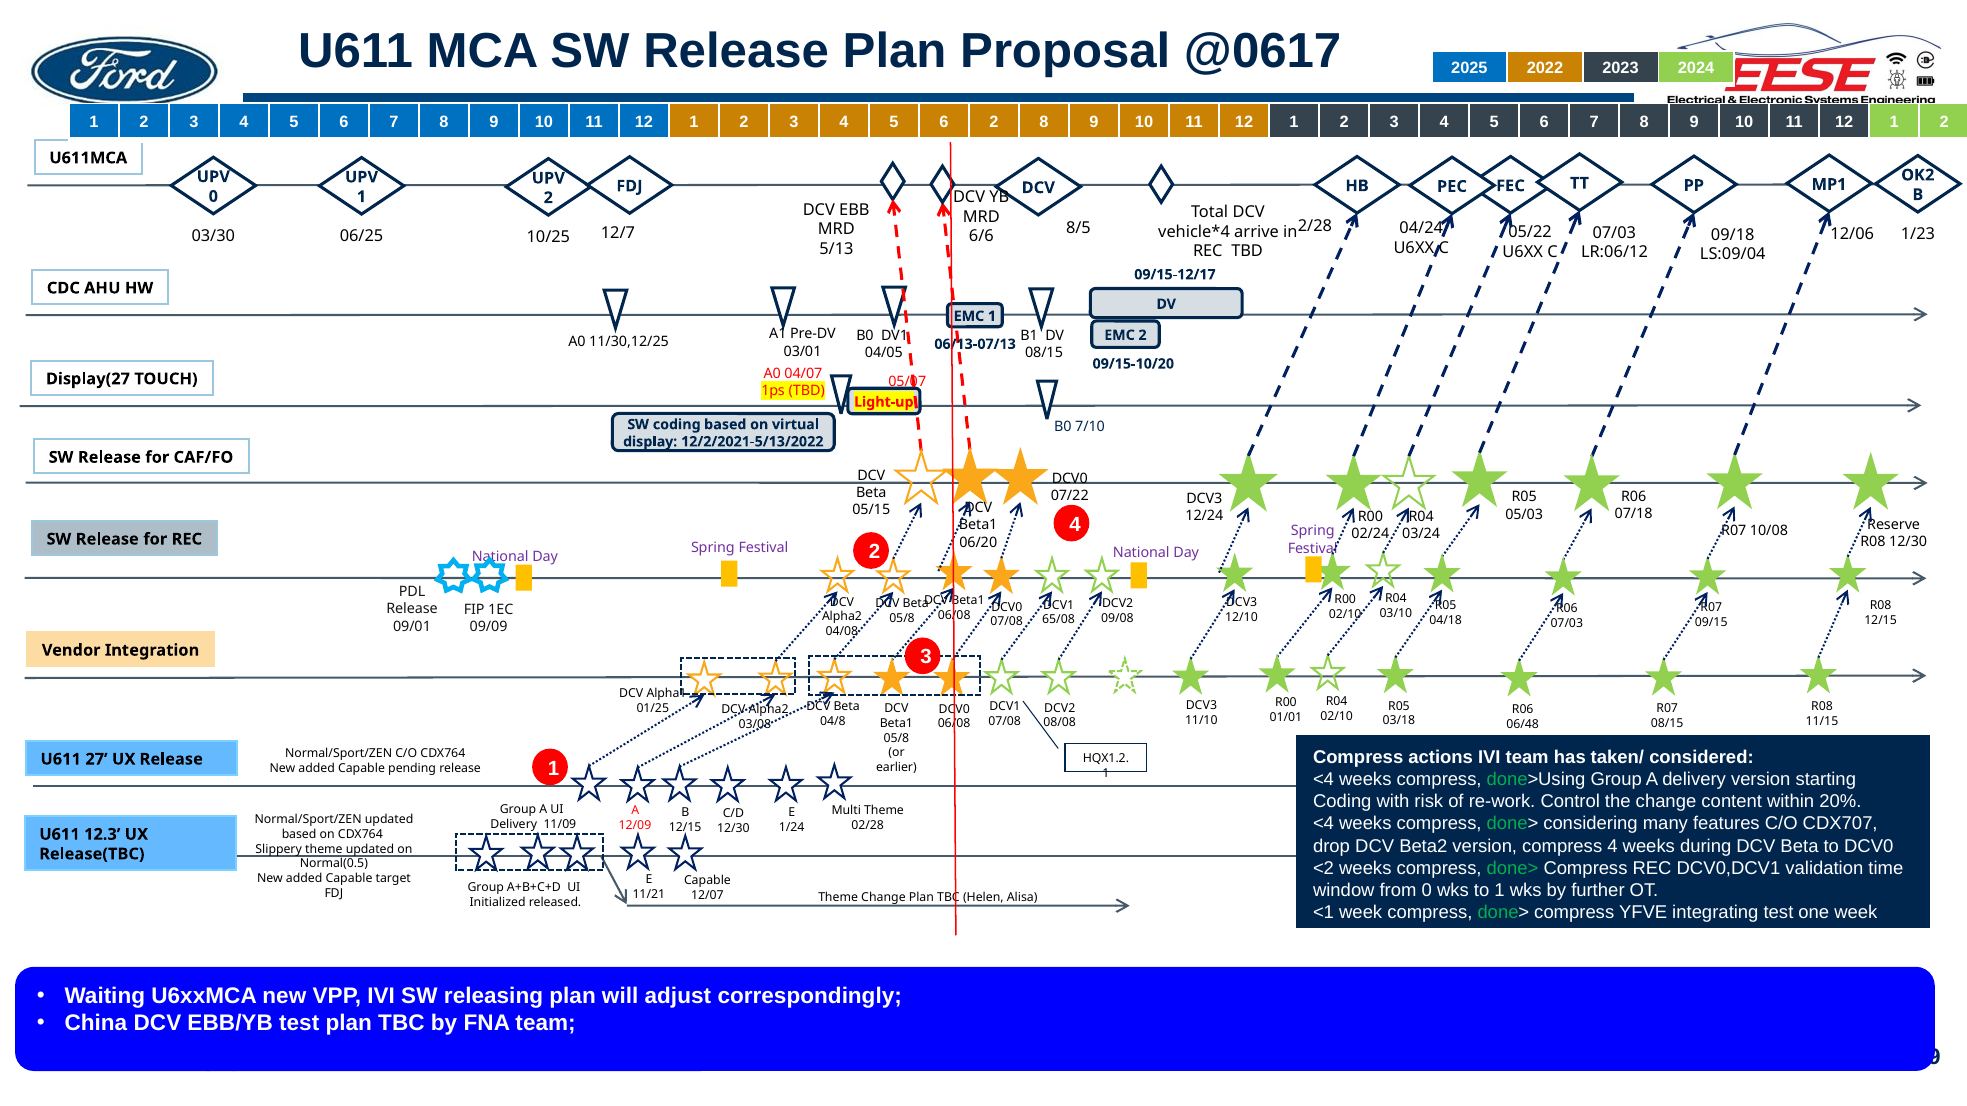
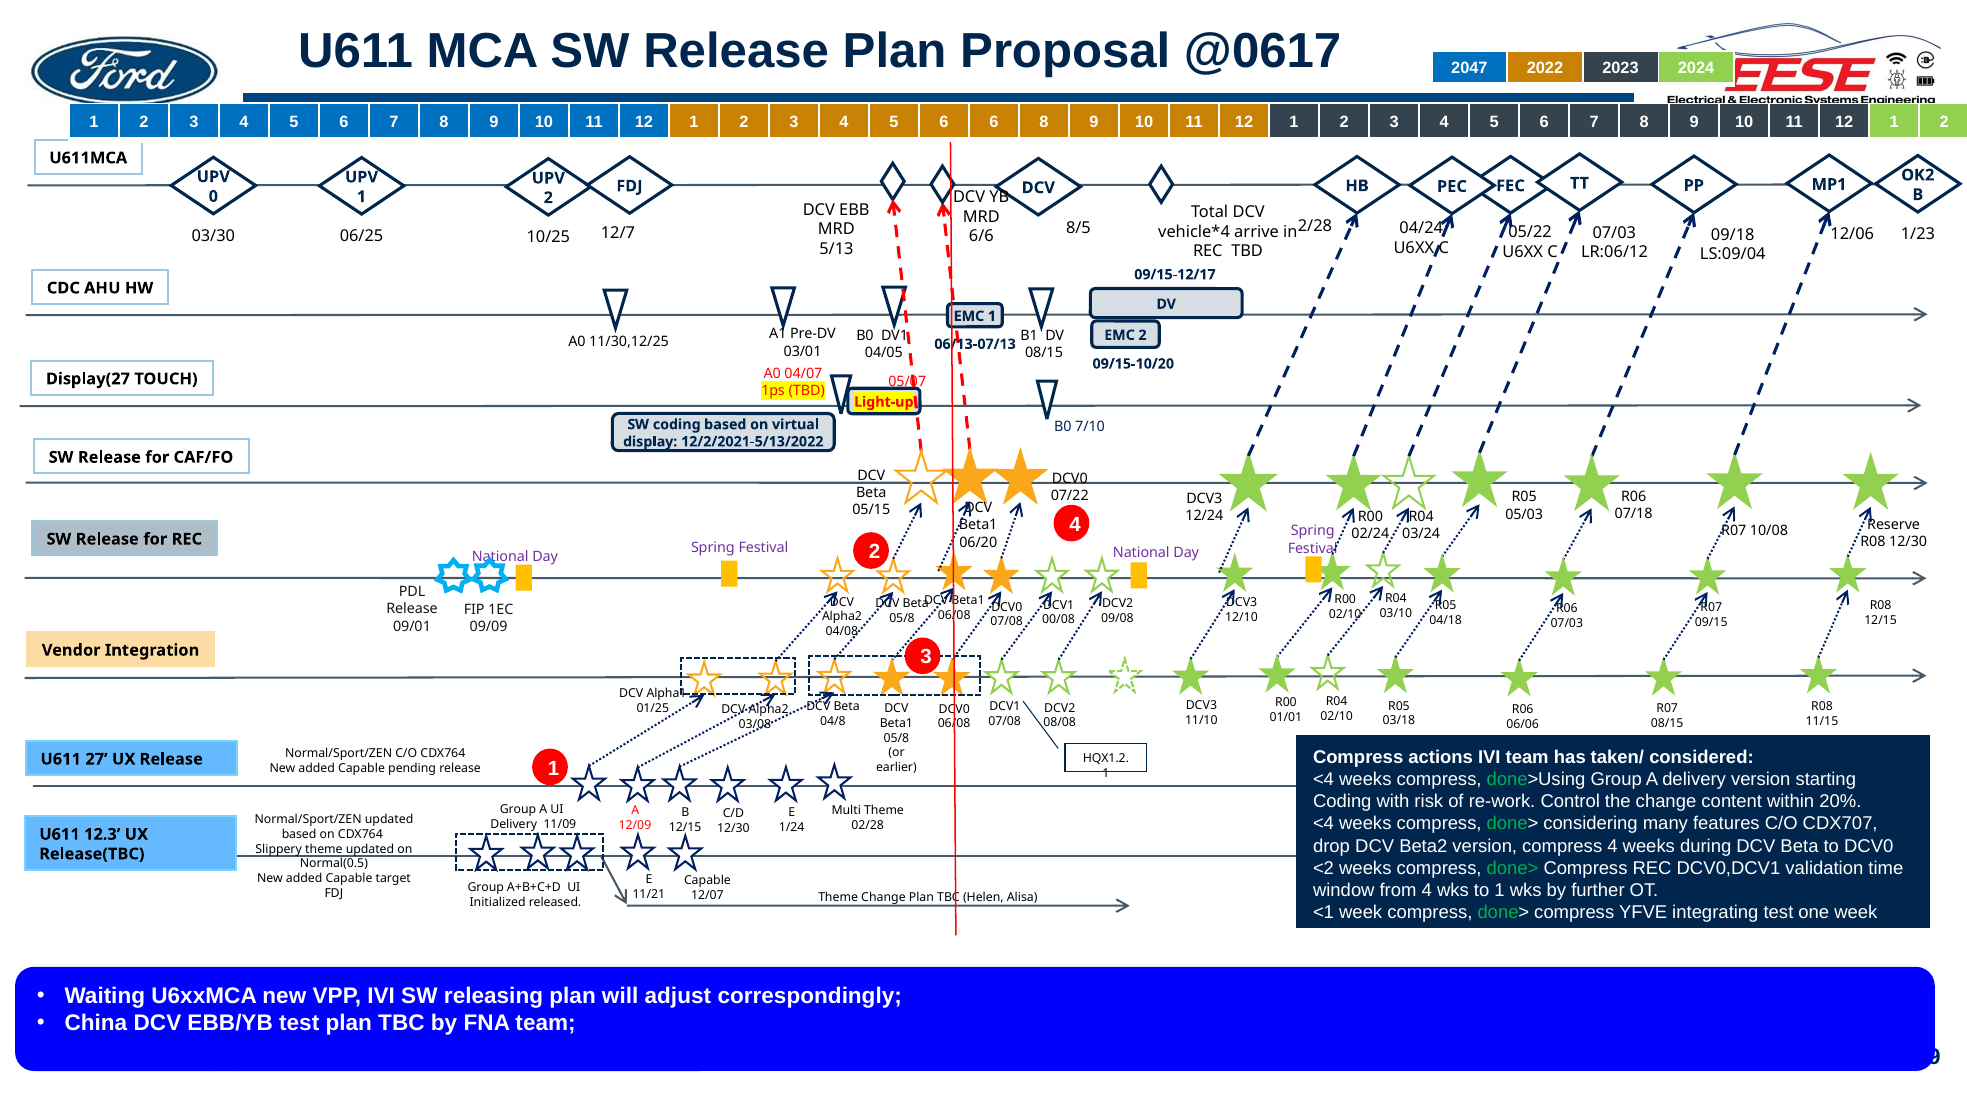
2025: 2025 -> 2047
6 2: 2 -> 6
65/08: 65/08 -> 00/08
06/48: 06/48 -> 06/06
from 0: 0 -> 4
